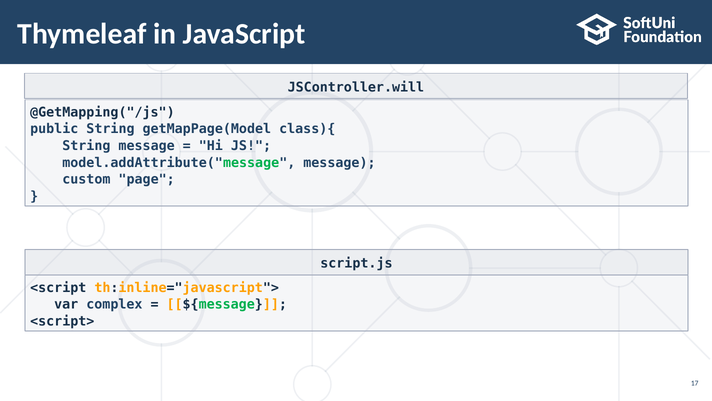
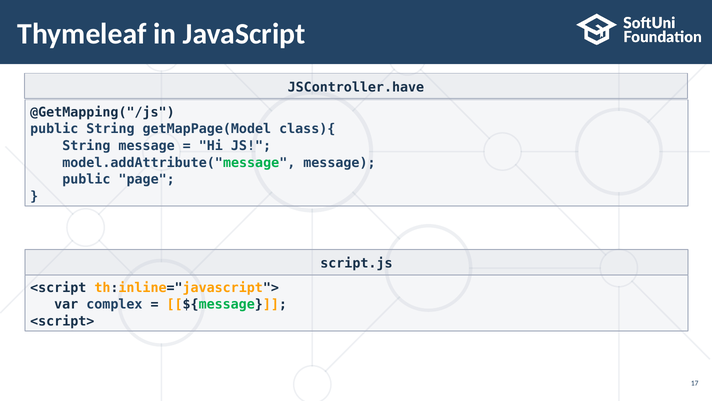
JSController.will: JSController.will -> JSController.have
custom at (86, 179): custom -> public
